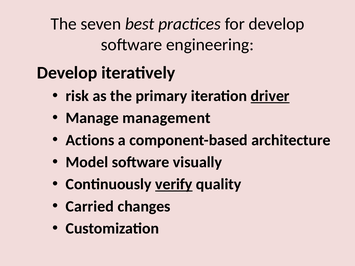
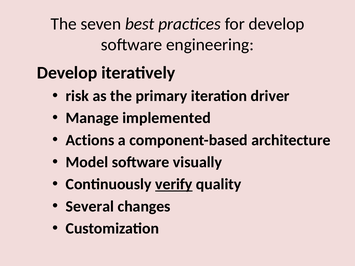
driver underline: present -> none
management: management -> implemented
Carried: Carried -> Several
